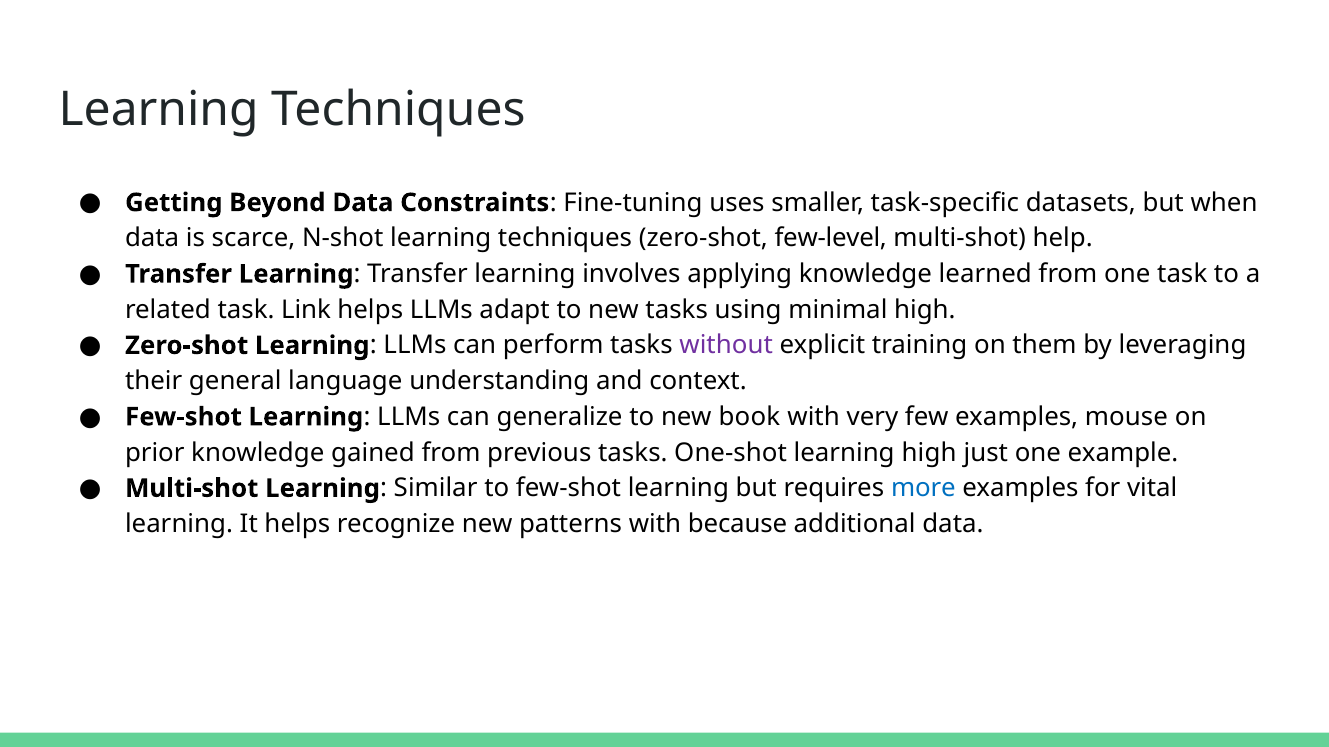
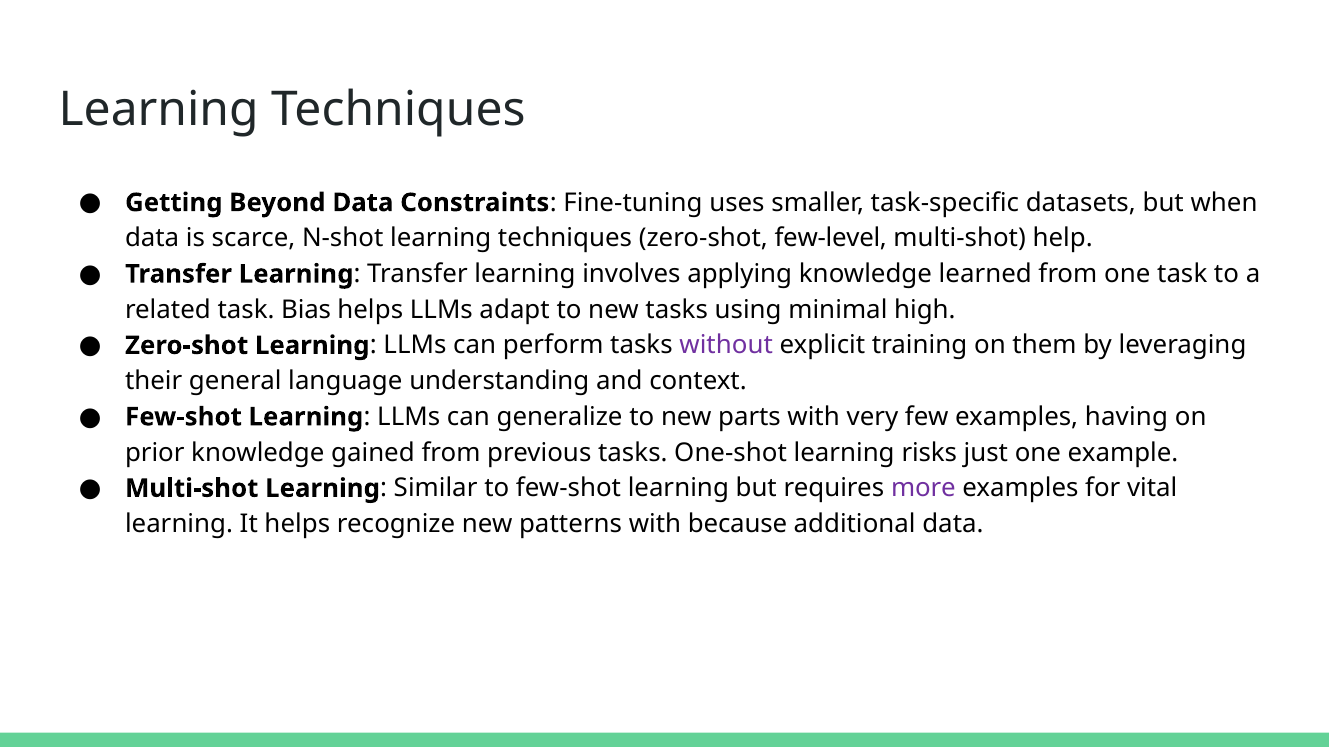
Link: Link -> Bias
book: book -> parts
mouse: mouse -> having
learning high: high -> risks
more colour: blue -> purple
